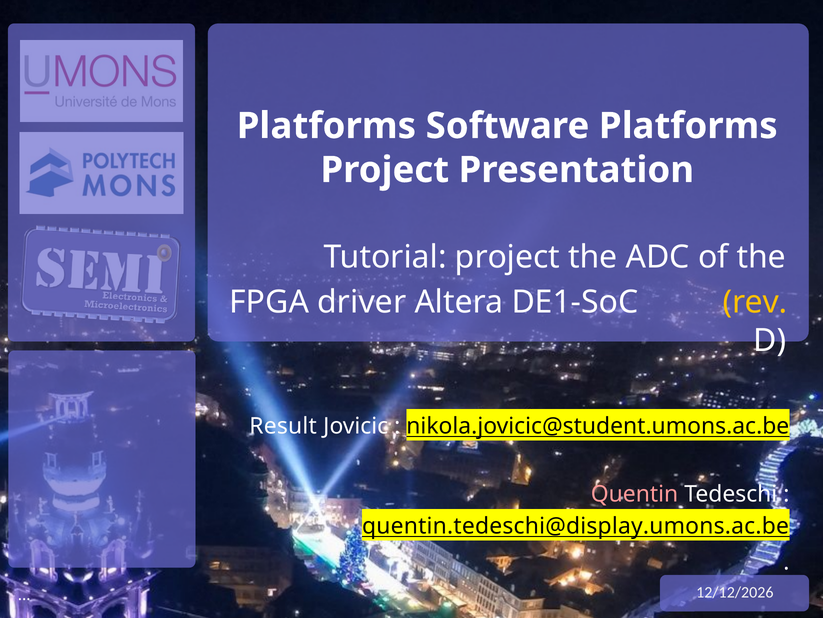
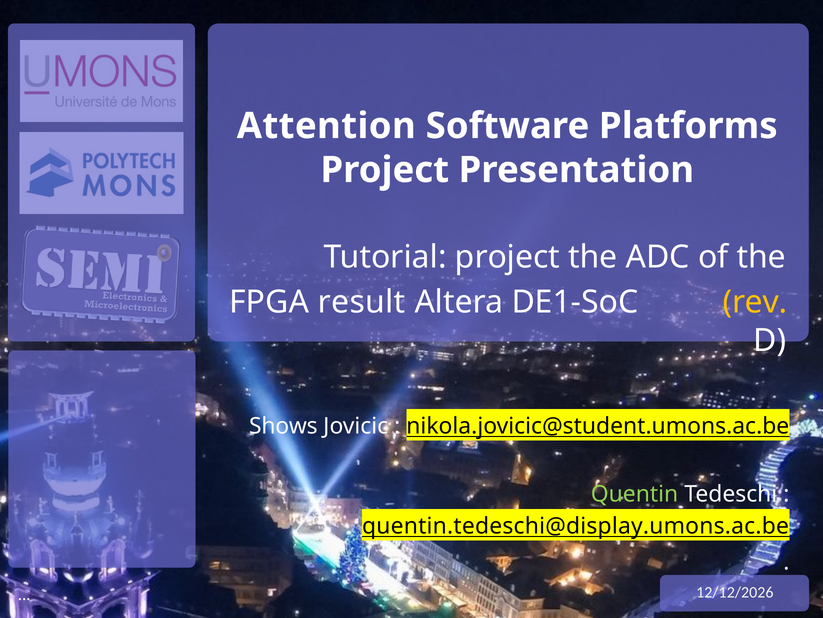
Platforms at (326, 126): Platforms -> Attention
driver: driver -> result
Result: Result -> Shows
Quentin colour: pink -> light green
